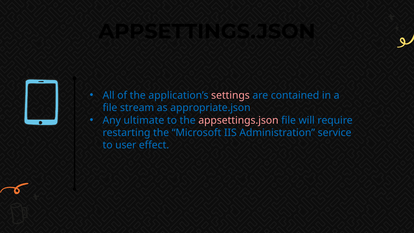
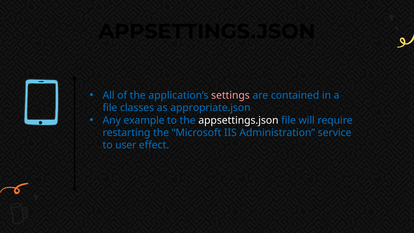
stream: stream -> classes
ultimate: ultimate -> example
appsettings.json at (238, 120) colour: pink -> white
